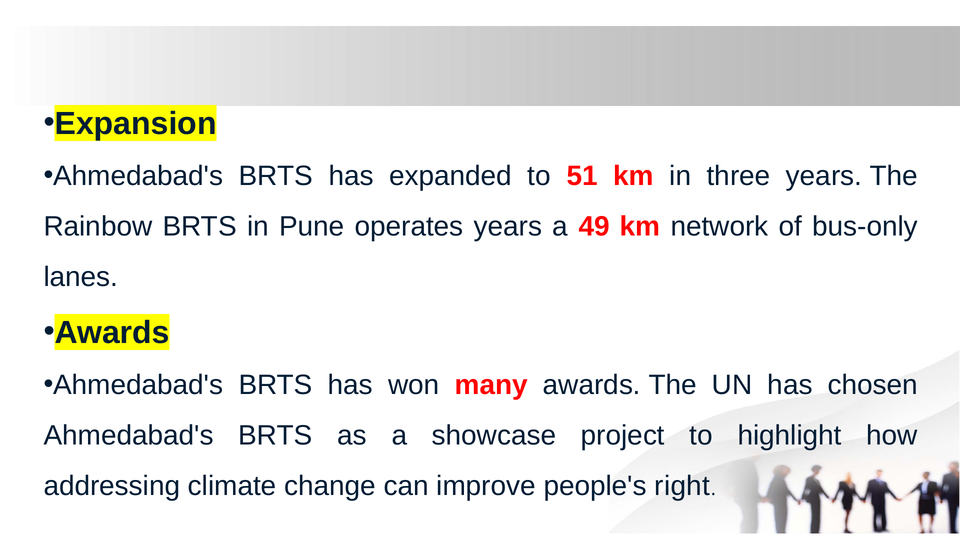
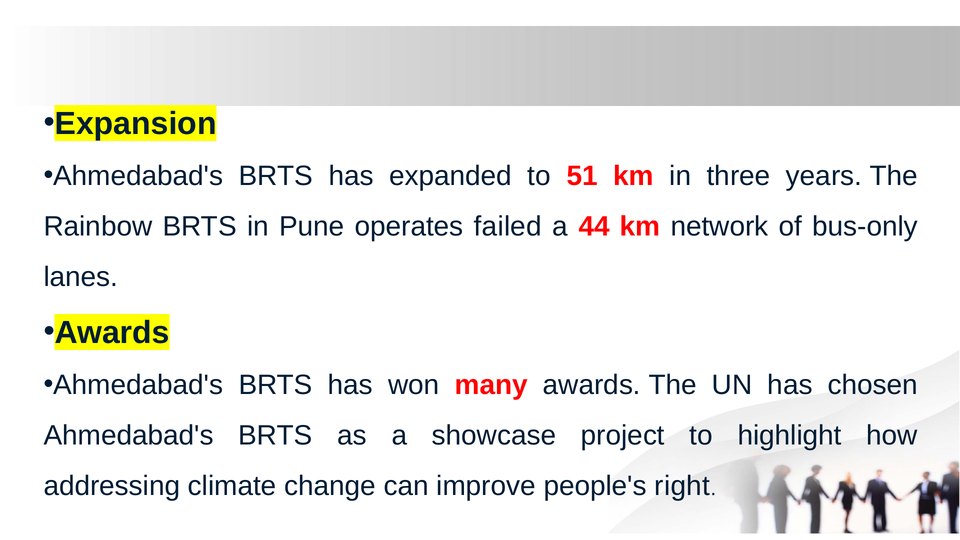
operates years: years -> failed
49: 49 -> 44
